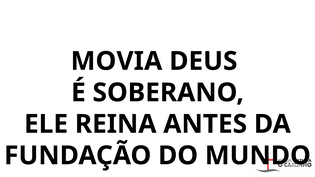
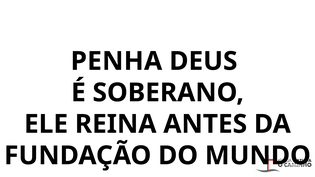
MOVIA: MOVIA -> PENHA
